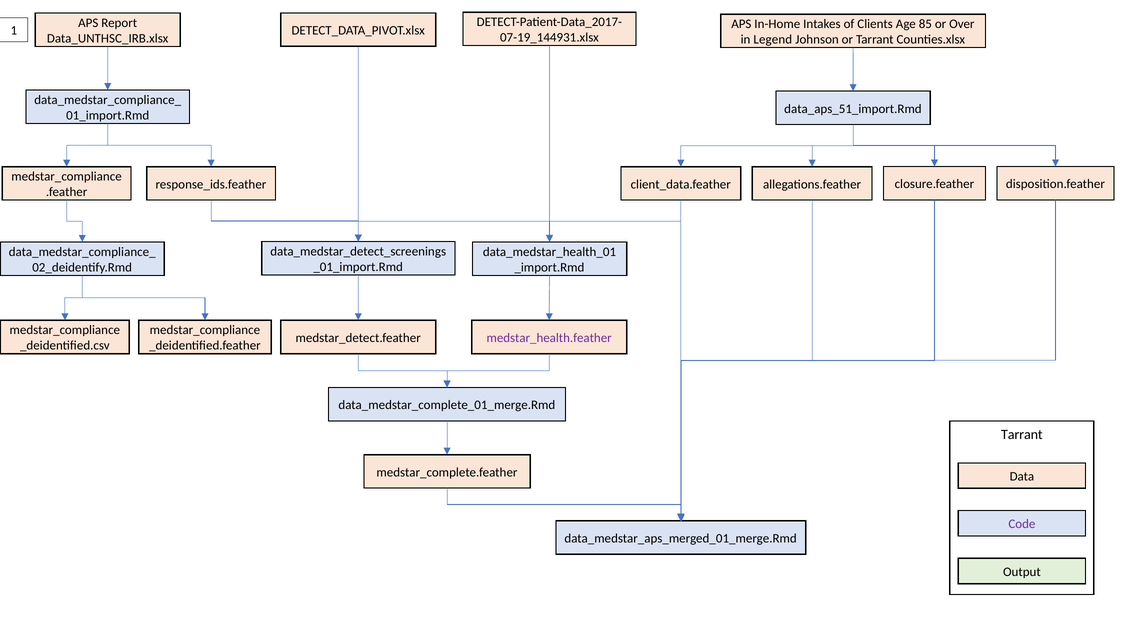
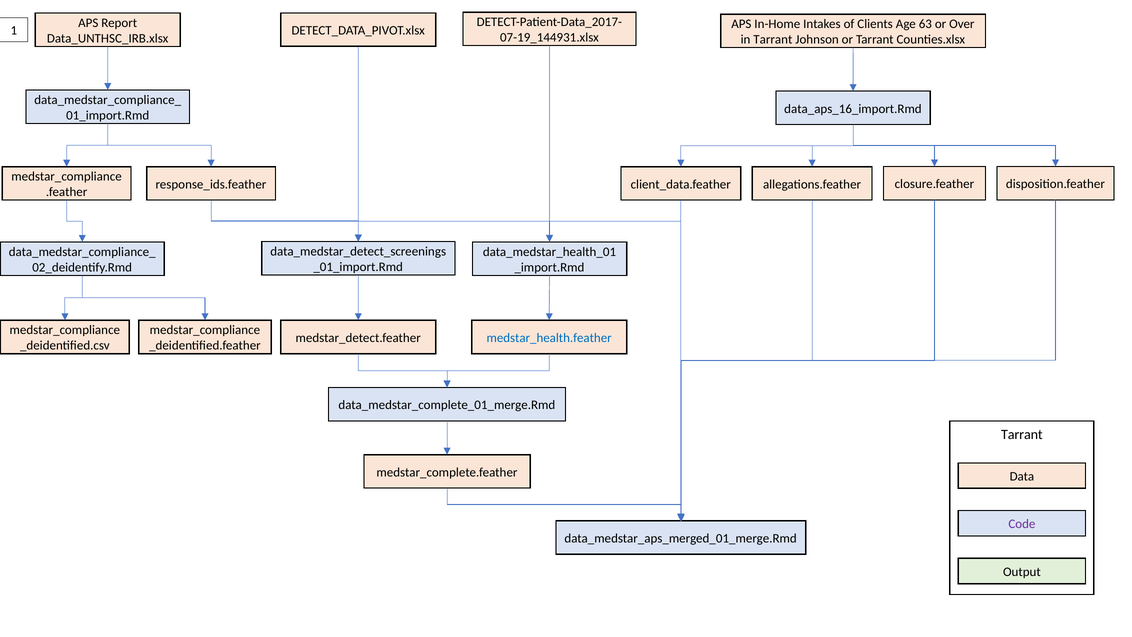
85: 85 -> 63
in Legend: Legend -> Tarrant
data_aps_51_import.Rmd: data_aps_51_import.Rmd -> data_aps_16_import.Rmd
medstar_health.feather colour: purple -> blue
